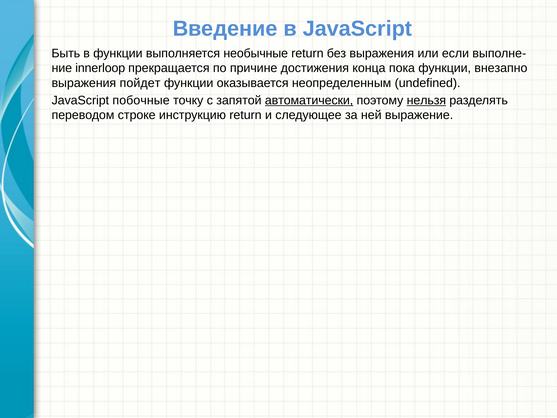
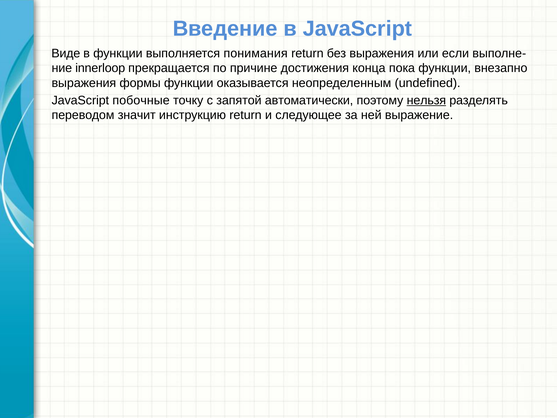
Быть: Быть -> Виде
необычные: необычные -> понимания
пойдет: пойдет -> формы
автоматически underline: present -> none
строке: строке -> значит
